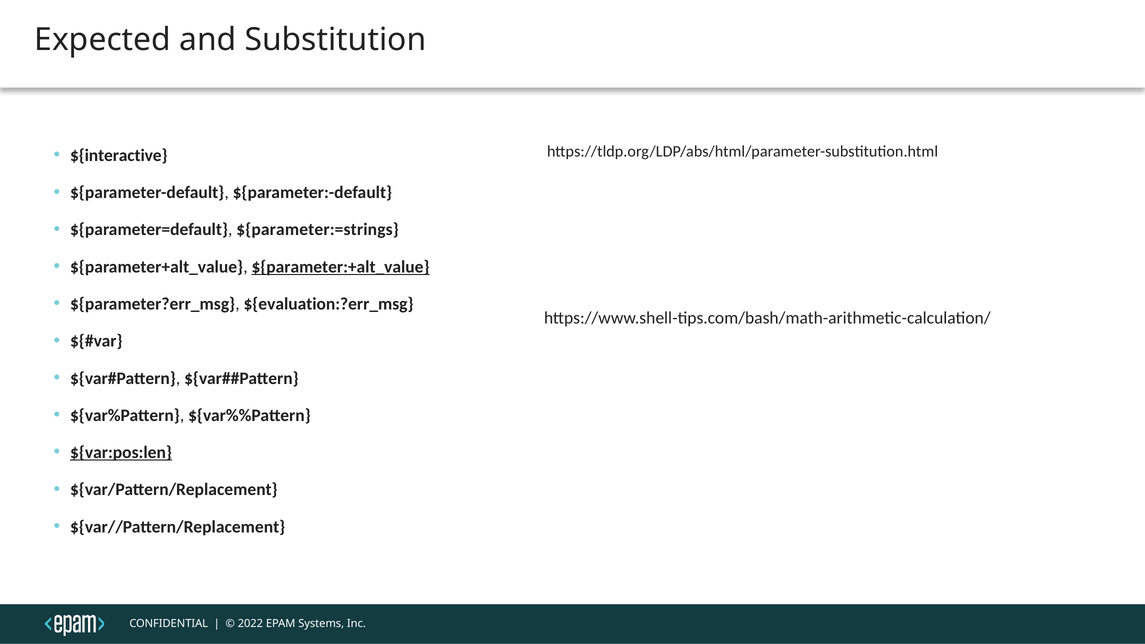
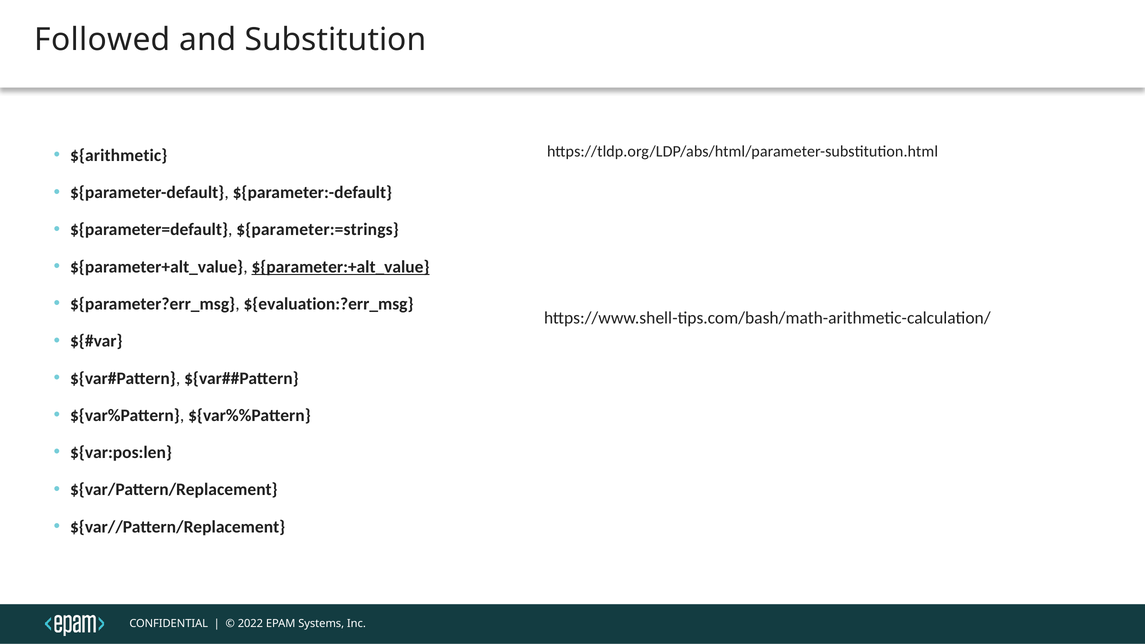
Expected: Expected -> Followed
${interactive: ${interactive -> ${arithmetic
${var:pos:len underline: present -> none
